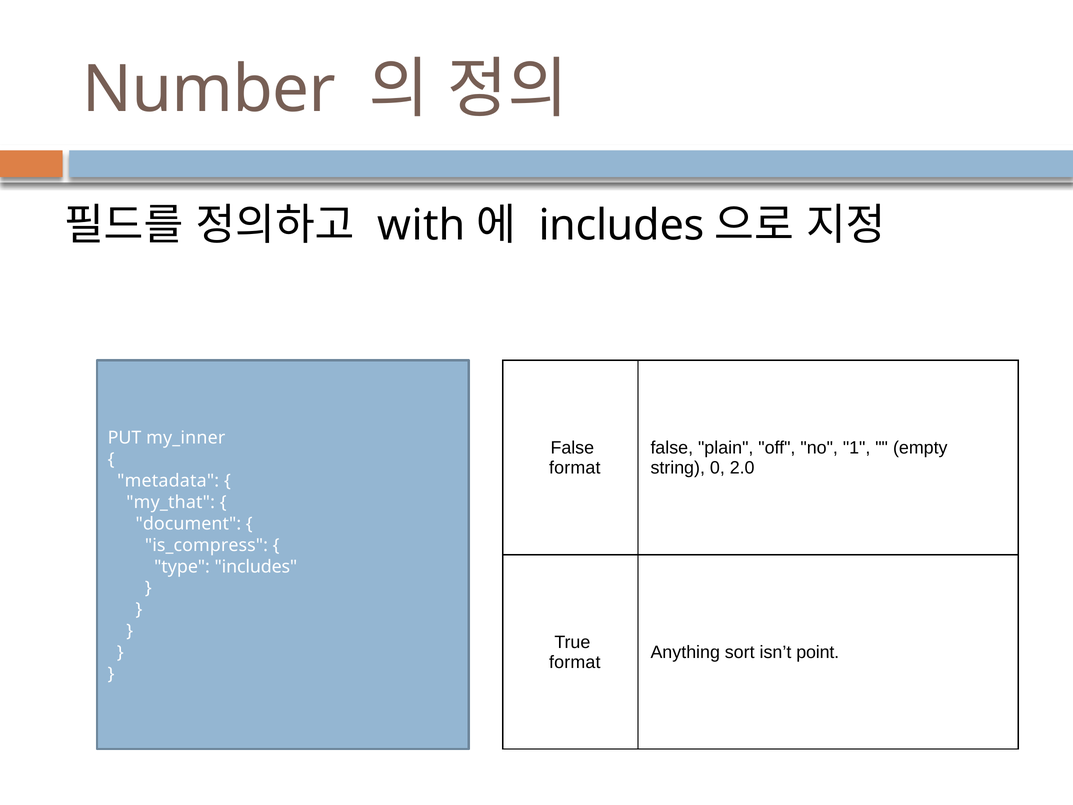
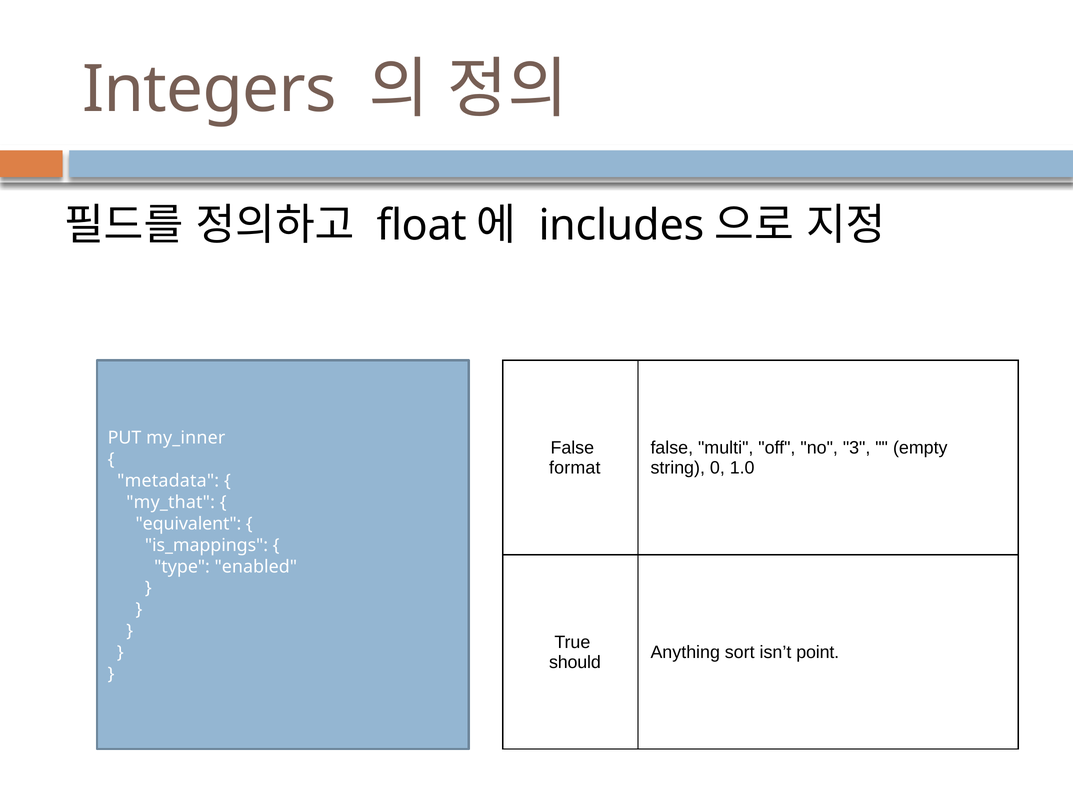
Number: Number -> Integers
with: with -> float
plain: plain -> multi
1: 1 -> 3
2.0: 2.0 -> 1.0
document: document -> equivalent
is_compress: is_compress -> is_mappings
type includes: includes -> enabled
format at (575, 662): format -> should
